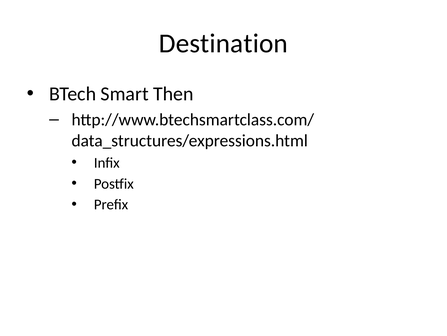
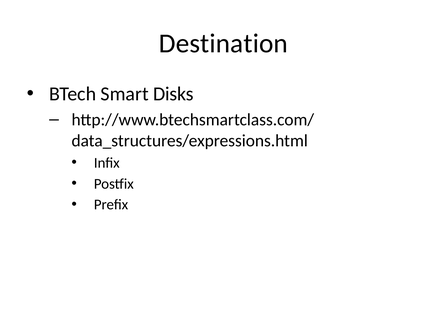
Then: Then -> Disks
